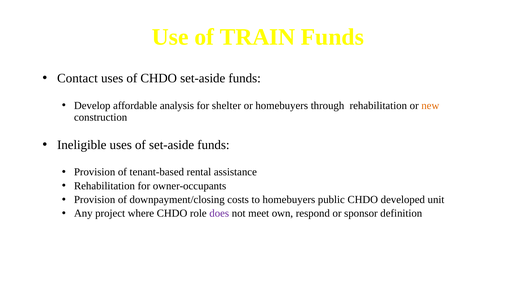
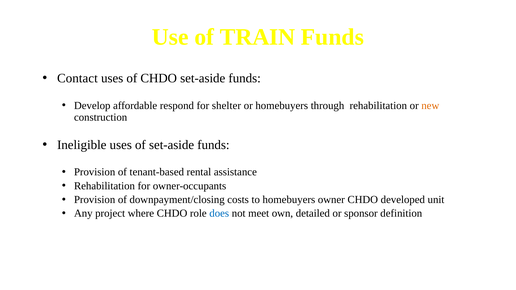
analysis: analysis -> respond
public: public -> owner
does colour: purple -> blue
respond: respond -> detailed
